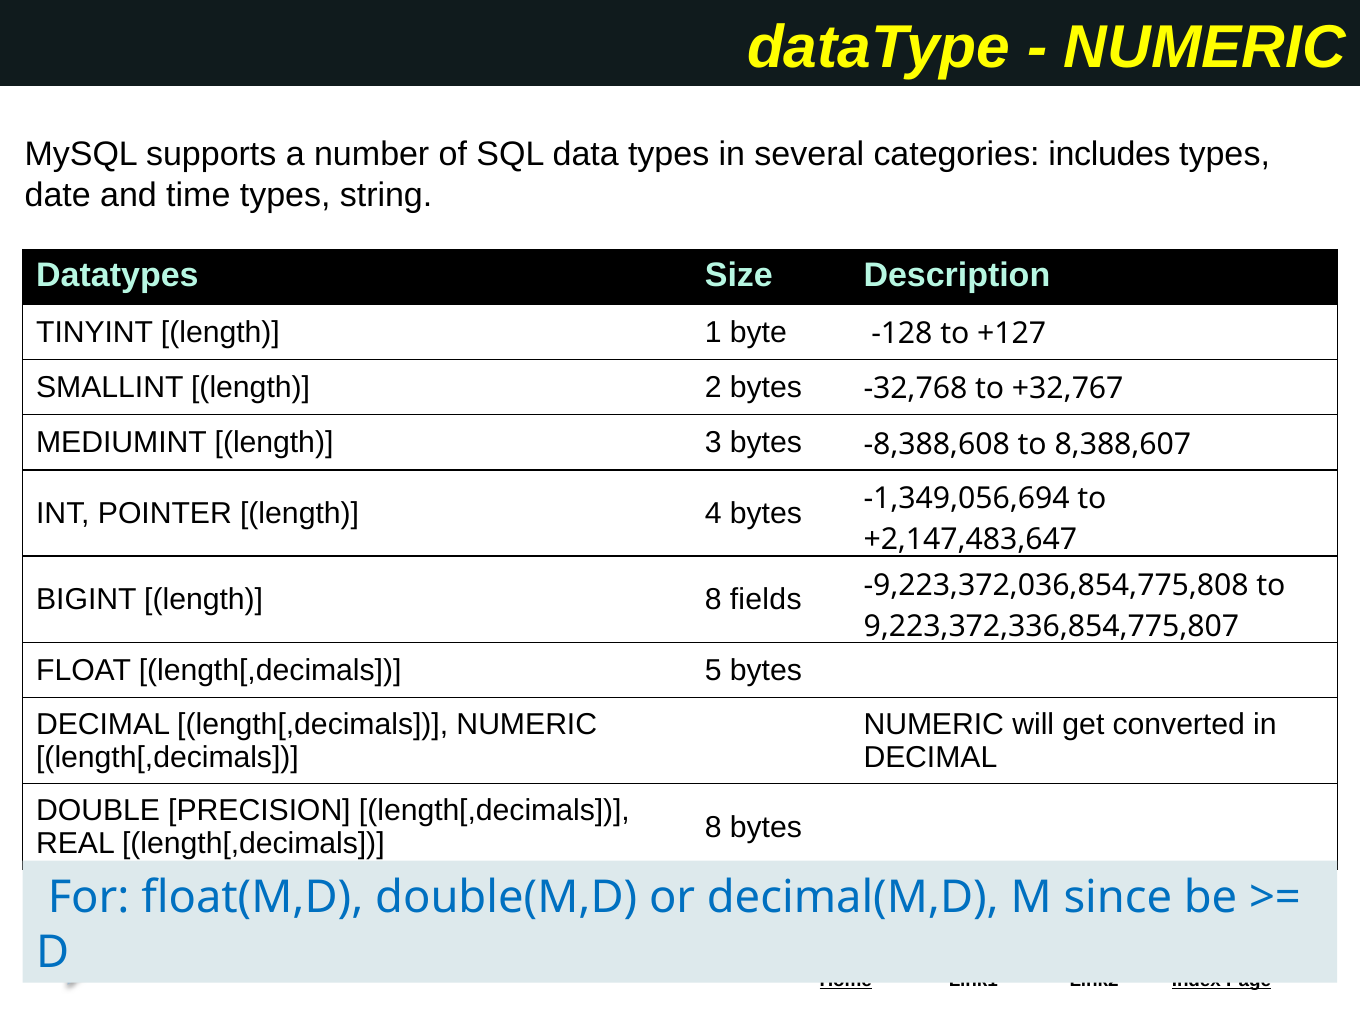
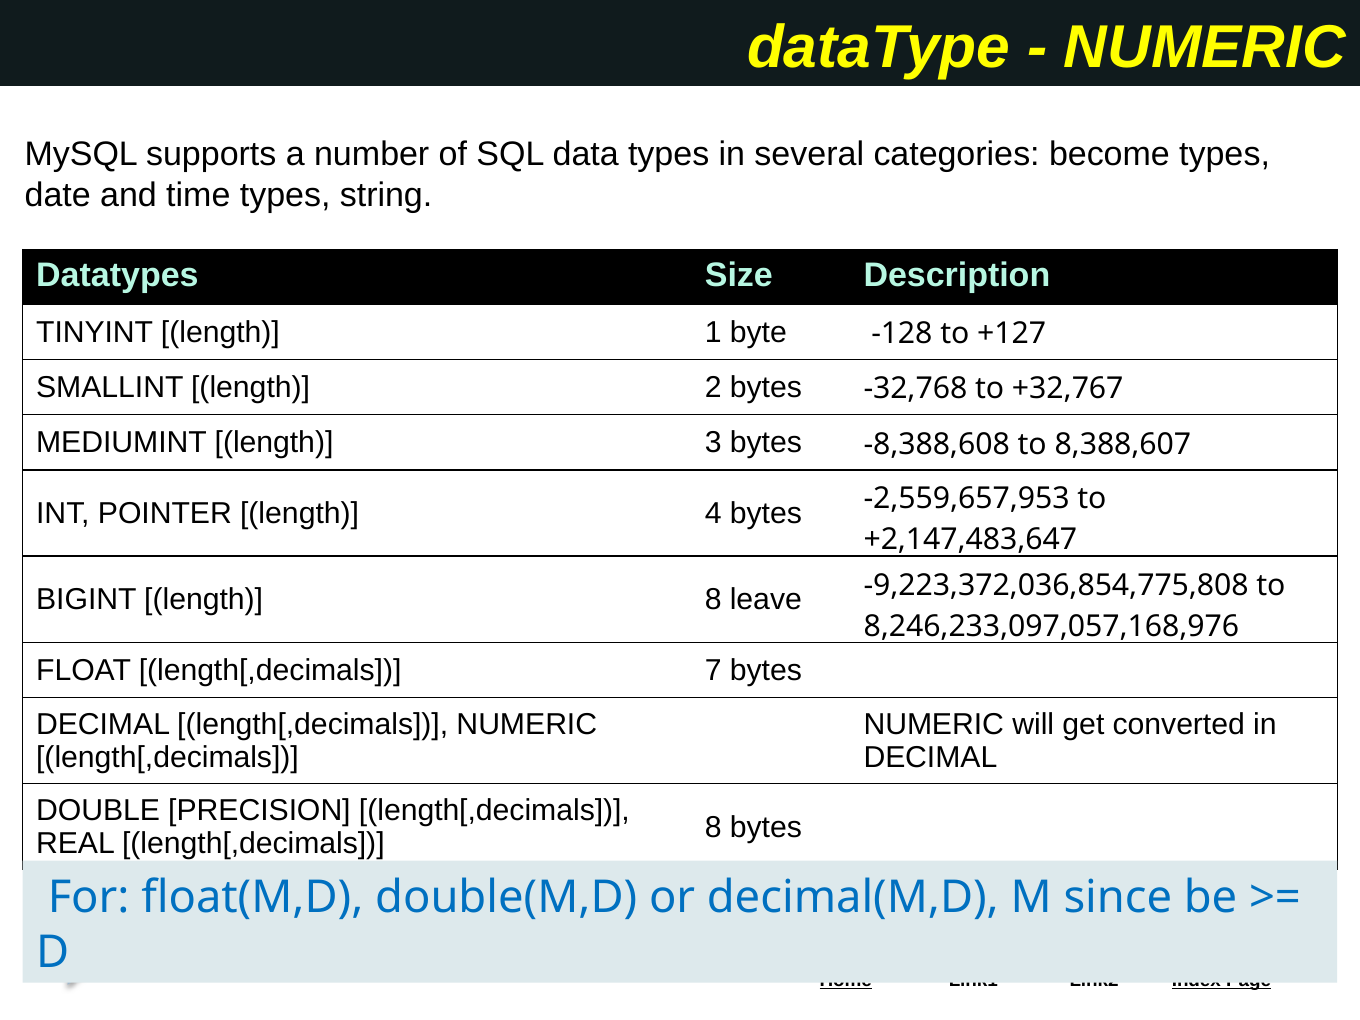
includes: includes -> become
-1,349,056,694: -1,349,056,694 -> -2,559,657,953
fields: fields -> leave
9,223,372,336,854,775,807: 9,223,372,336,854,775,807 -> 8,246,233,097,057,168,976
5: 5 -> 7
